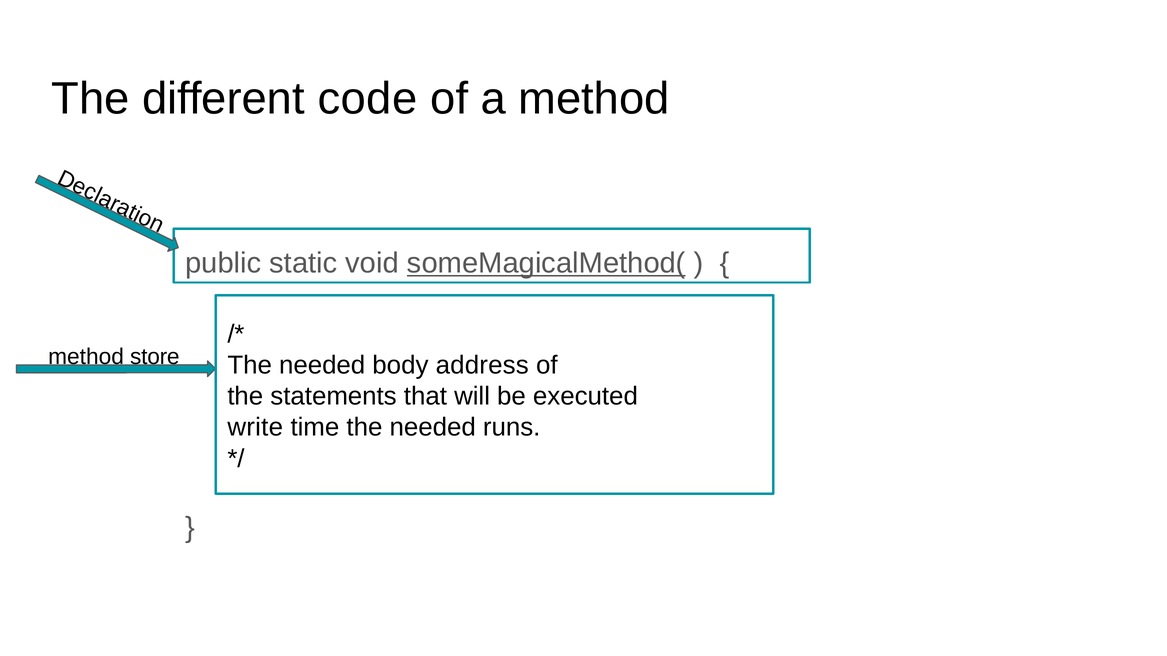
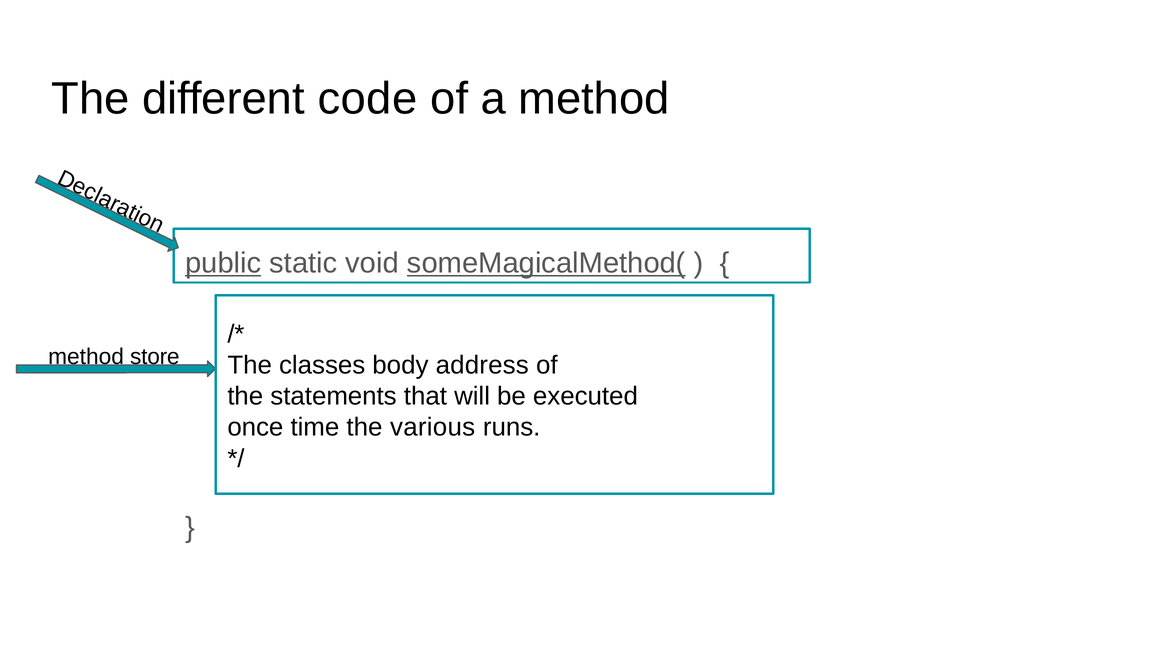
public underline: none -> present
needed at (322, 365): needed -> classes
write: write -> once
time the needed: needed -> various
